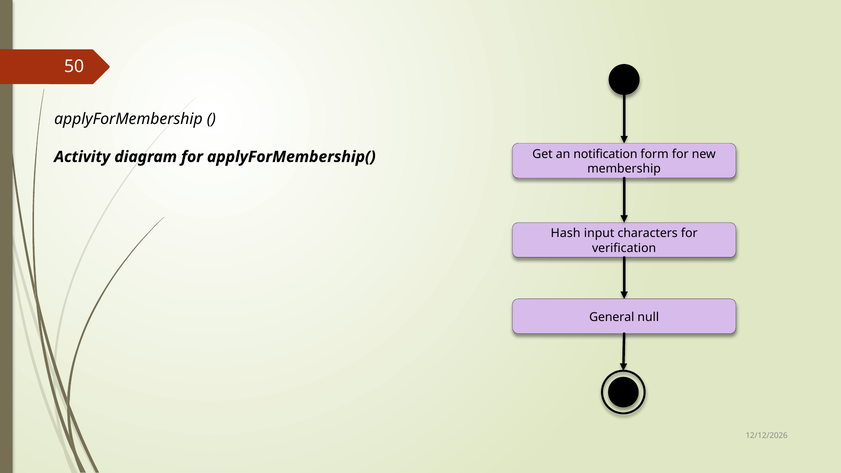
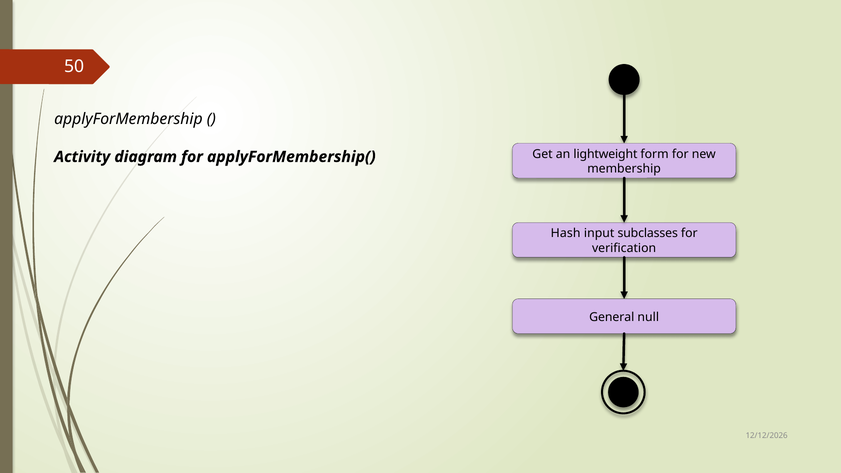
notification: notification -> lightweight
characters: characters -> subclasses
